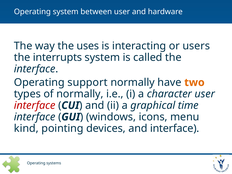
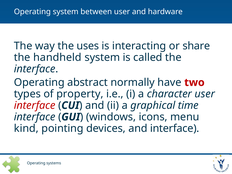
users: users -> share
interrupts: interrupts -> handheld
support: support -> abstract
two colour: orange -> red
of normally: normally -> property
